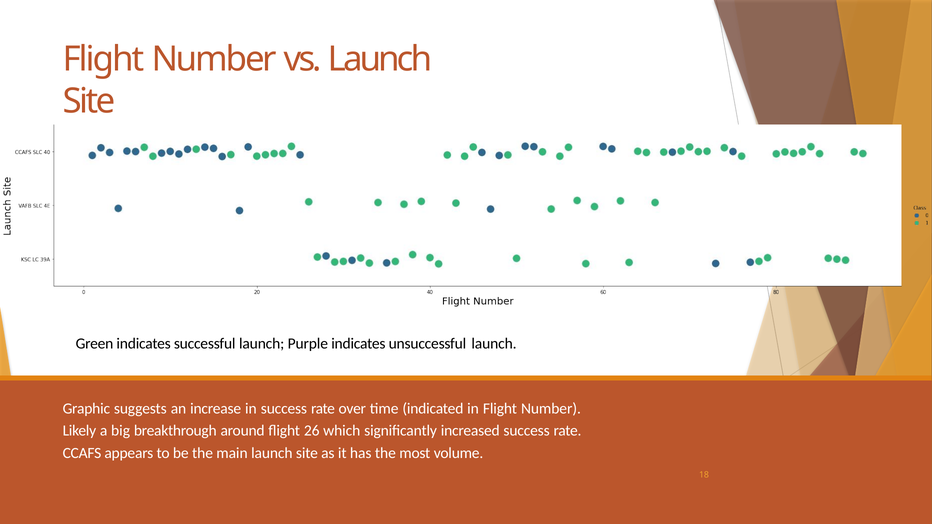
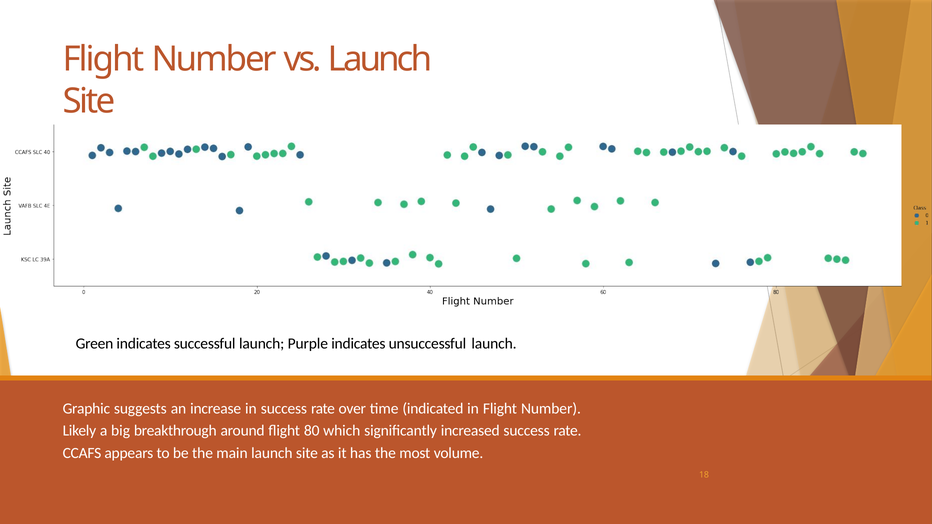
26: 26 -> 80
